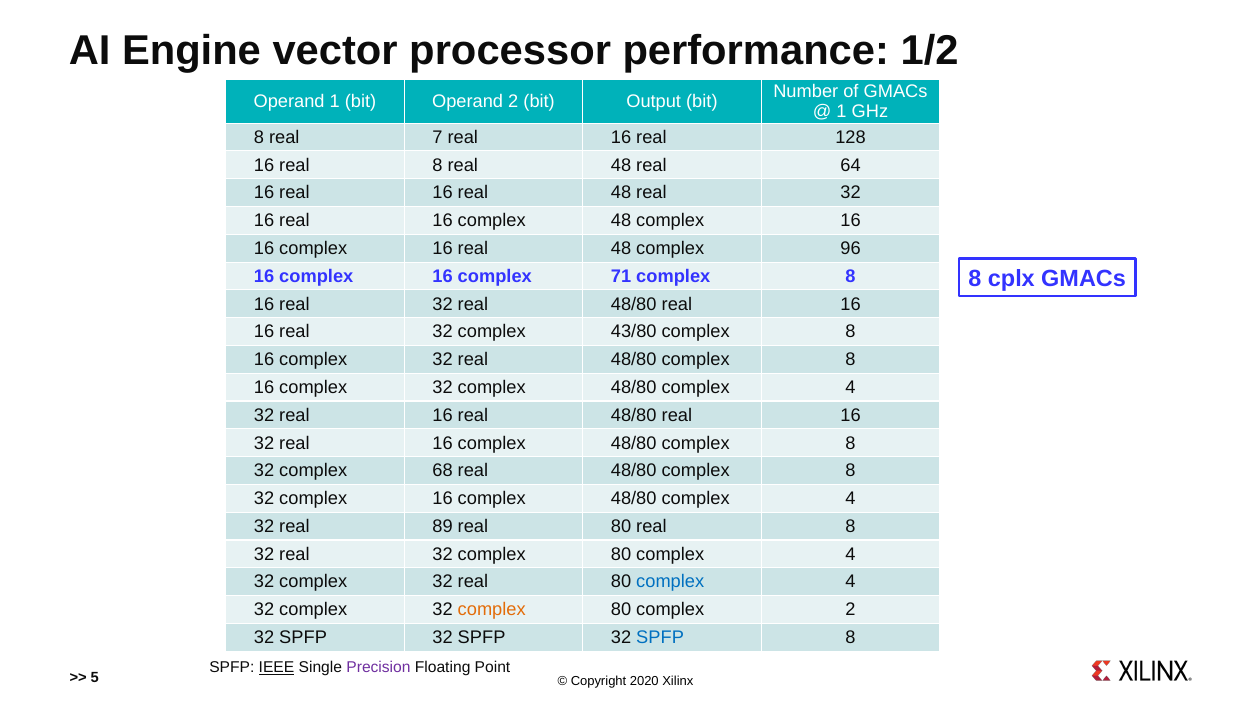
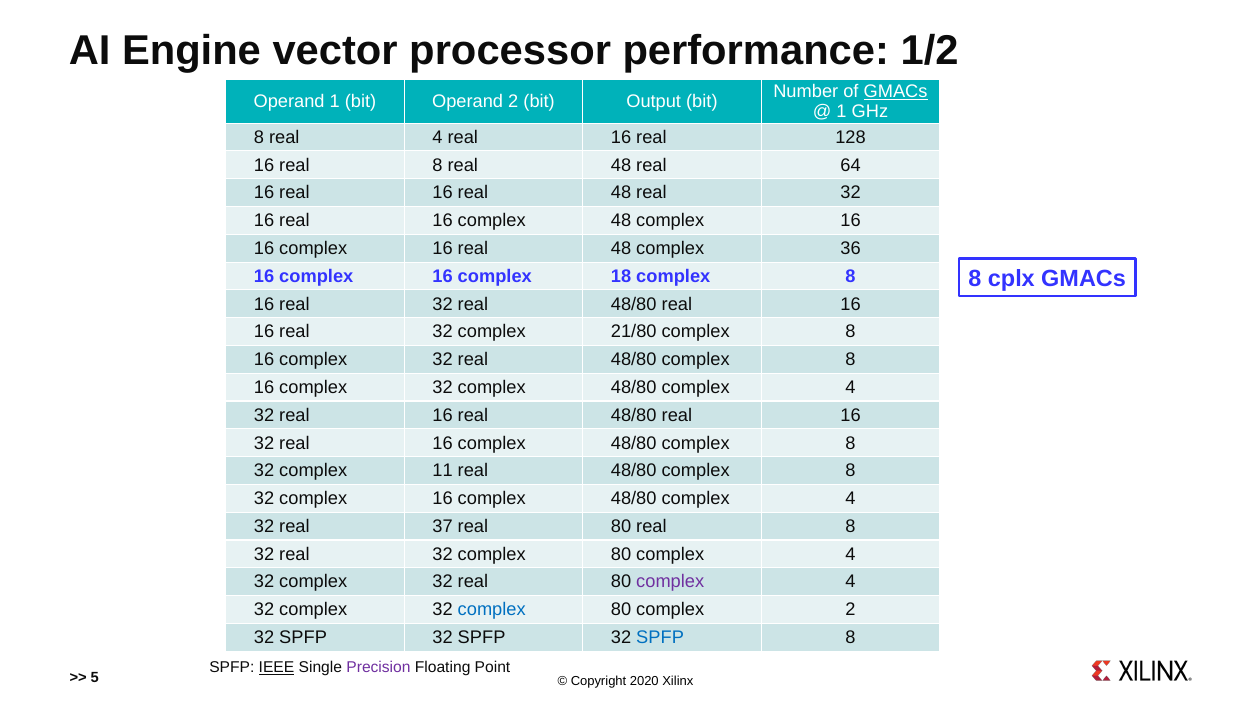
GMACs at (896, 91) underline: none -> present
real 7: 7 -> 4
96: 96 -> 36
71: 71 -> 18
43/80: 43/80 -> 21/80
68: 68 -> 11
89: 89 -> 37
complex at (670, 583) colour: blue -> purple
complex at (492, 610) colour: orange -> blue
